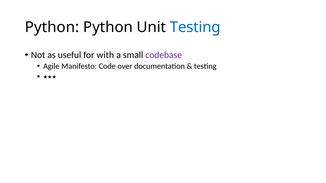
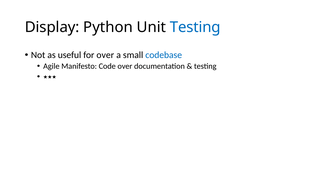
Python at (52, 27): Python -> Display
for with: with -> over
codebase colour: purple -> blue
